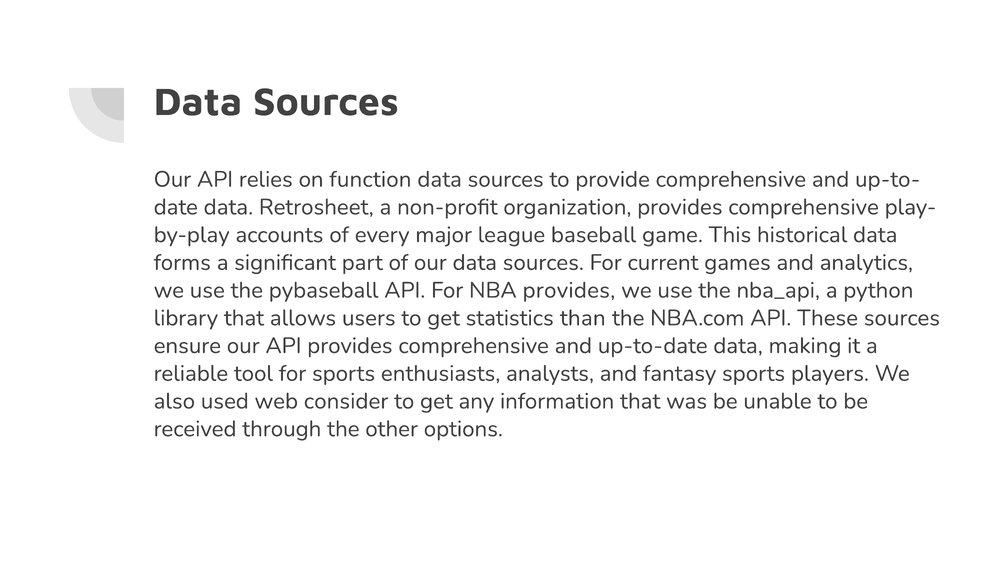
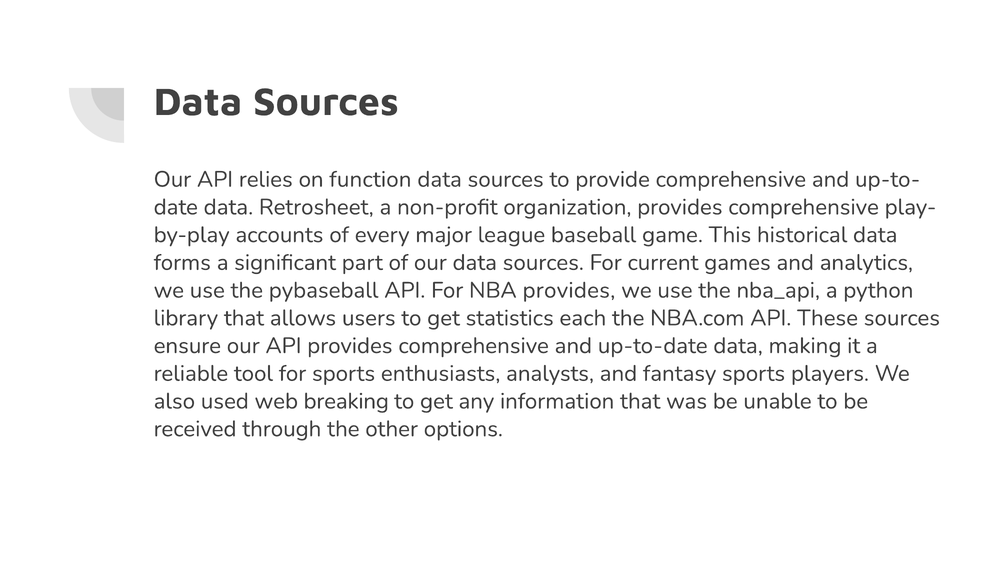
than: than -> each
consider: consider -> breaking
